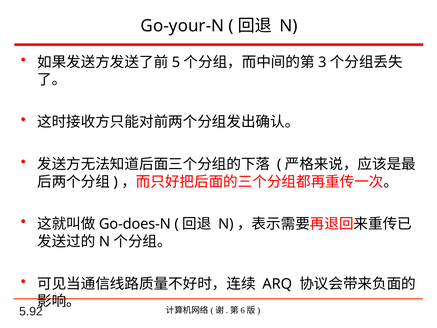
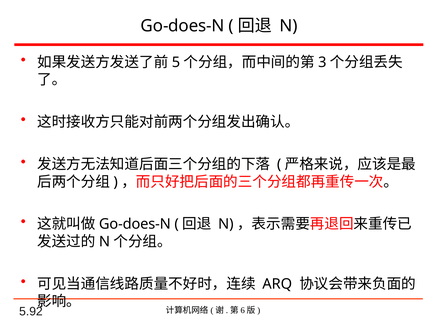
Go-your-N at (182, 26): Go-your-N -> Go-does-N
